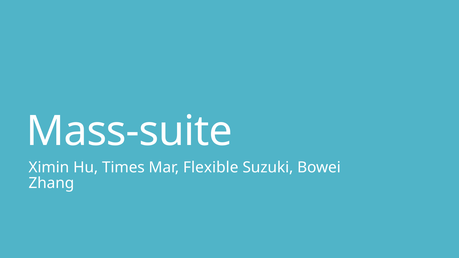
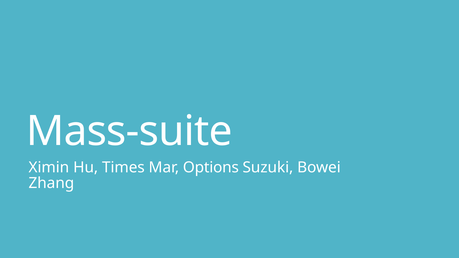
Flexible: Flexible -> Options
